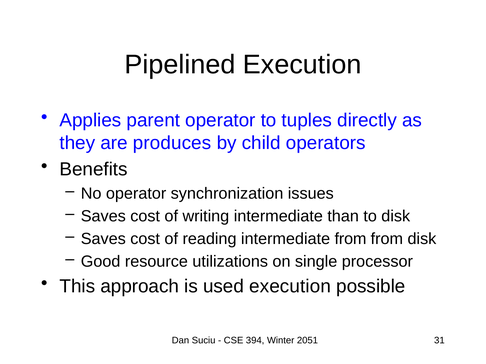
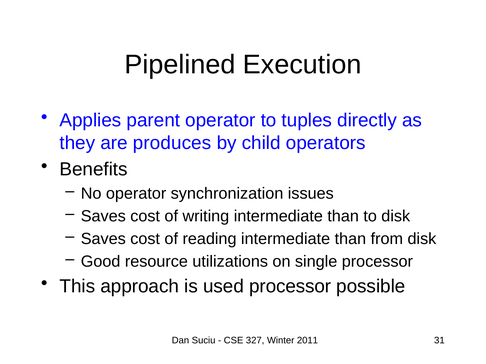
reading intermediate from: from -> than
used execution: execution -> processor
394: 394 -> 327
2051: 2051 -> 2011
